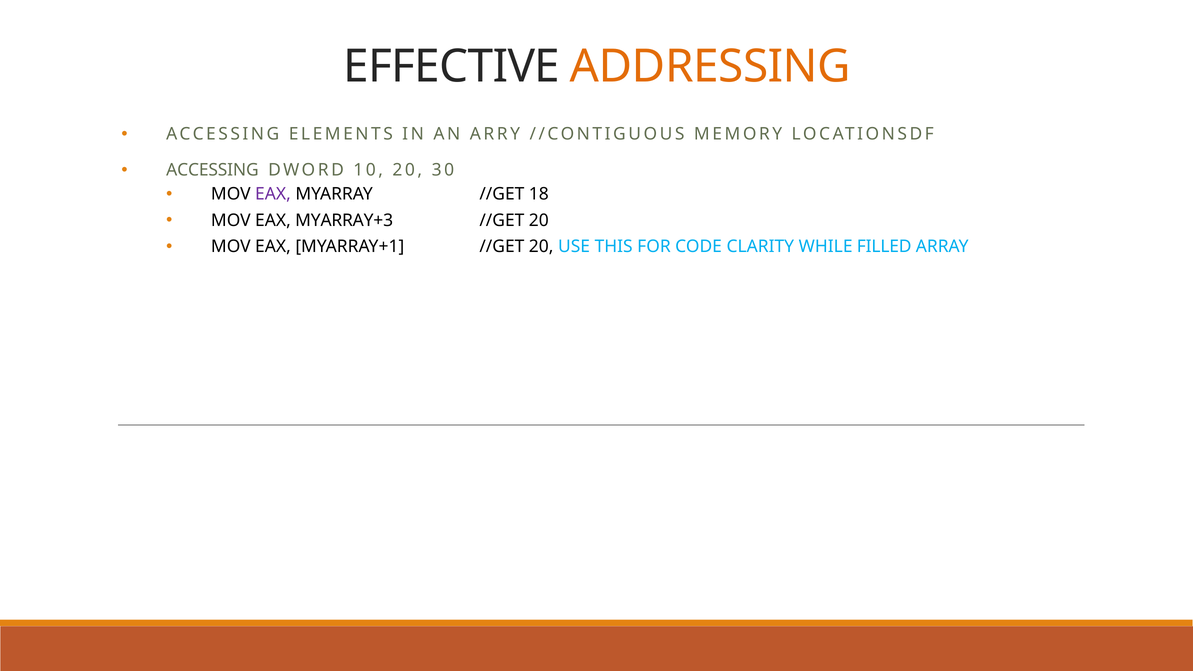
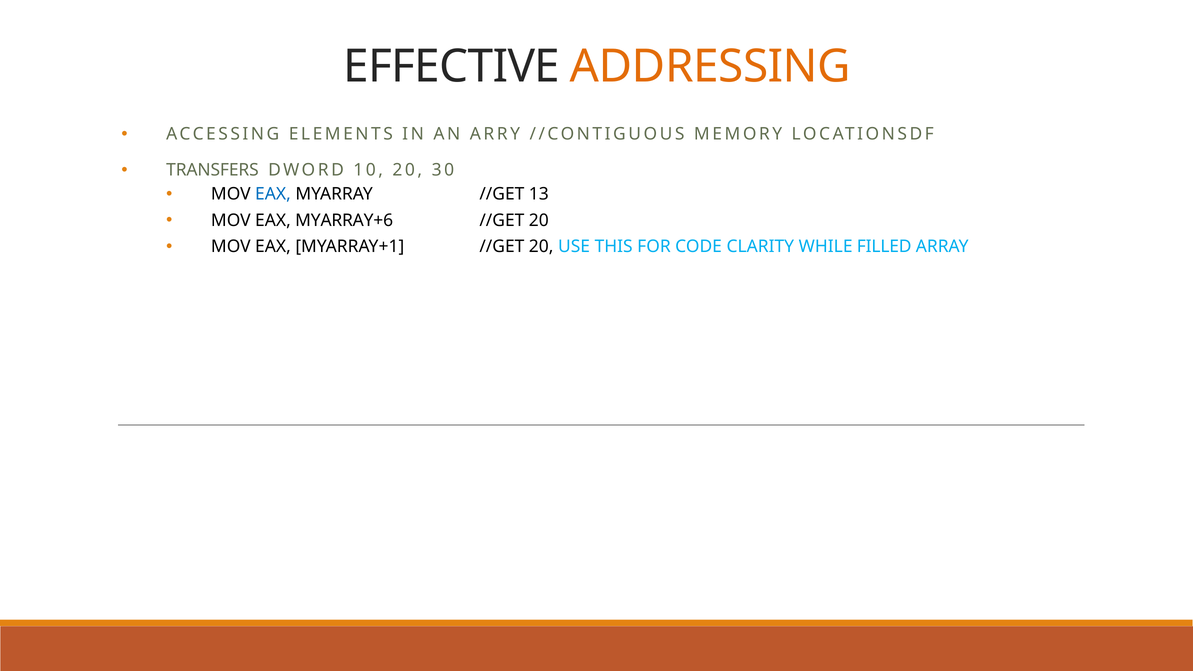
ACCESSING at (212, 170): ACCESSING -> TRANSFERS
EAX at (273, 194) colour: purple -> blue
18: 18 -> 13
MYARRAY+3: MYARRAY+3 -> MYARRAY+6
